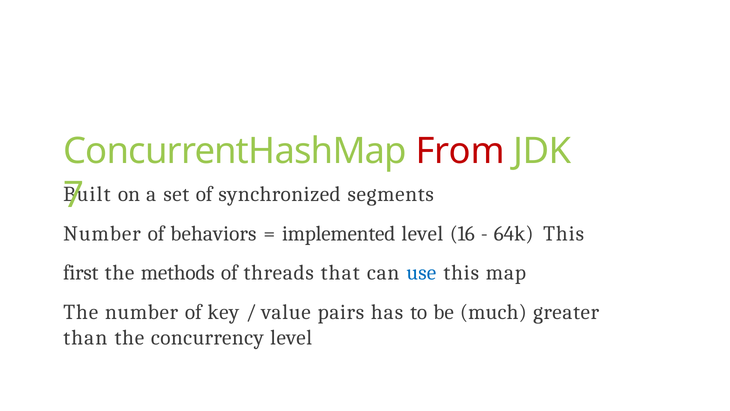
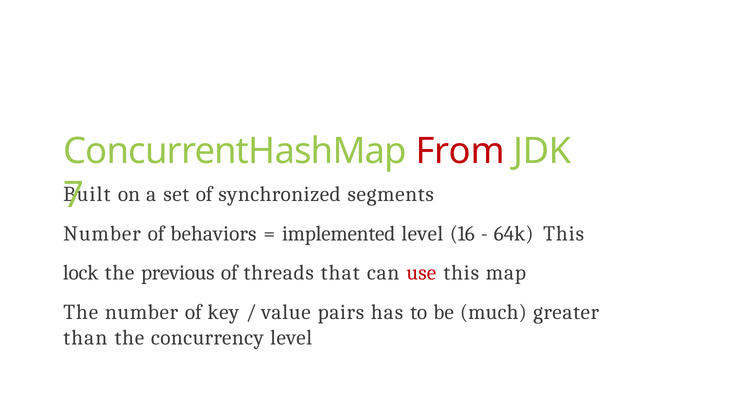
first: first -> lock
methods: methods -> previous
use colour: blue -> red
